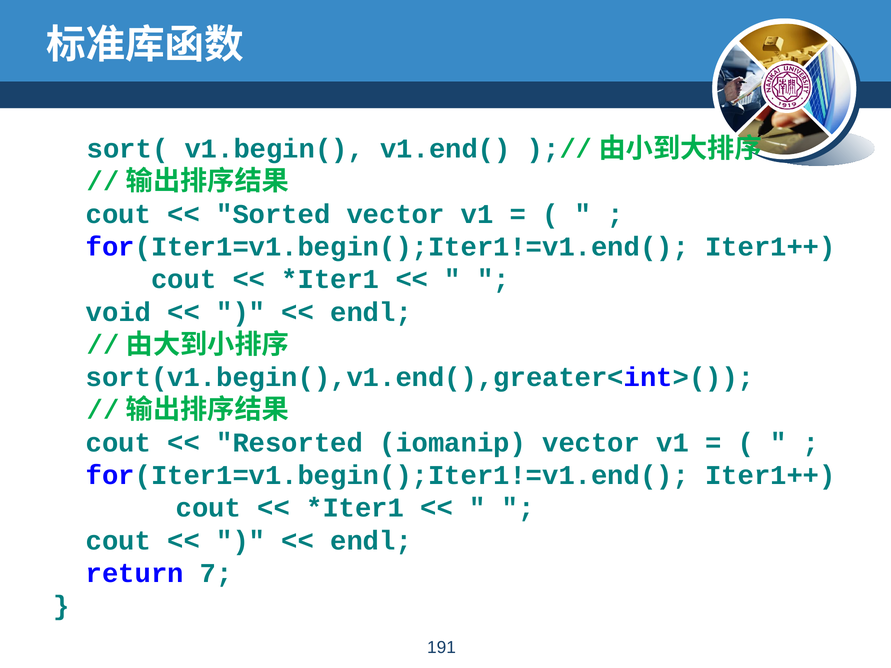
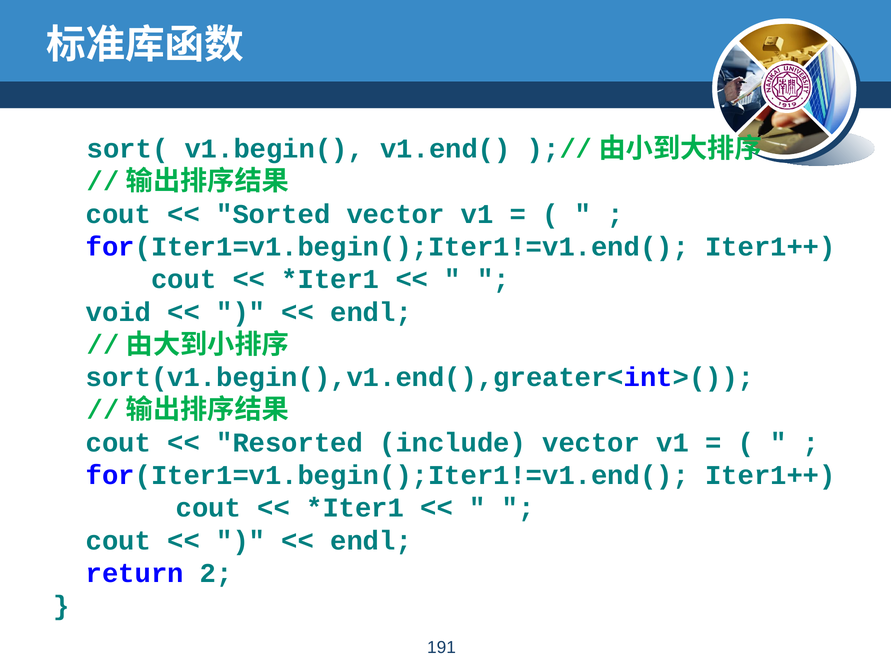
iomanip: iomanip -> include
7: 7 -> 2
